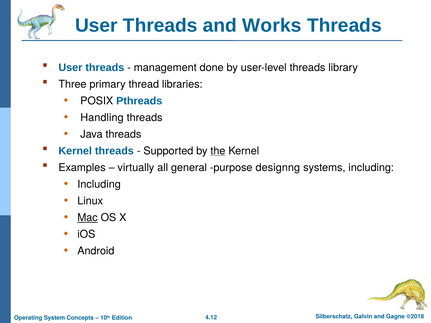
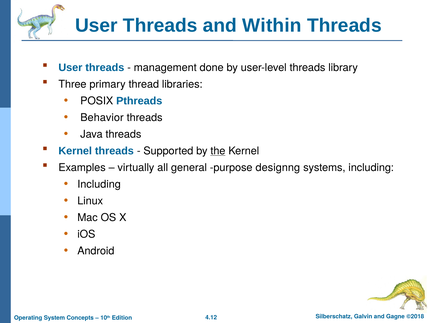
Works: Works -> Within
Handling: Handling -> Behavior
Mac underline: present -> none
